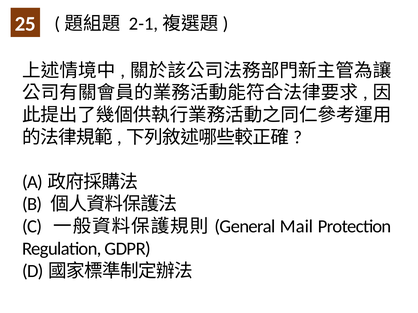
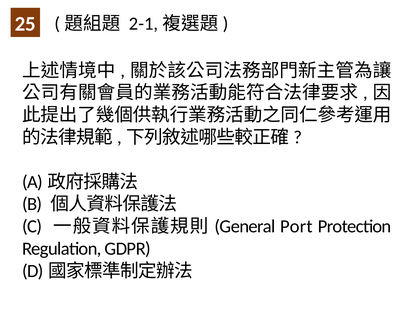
Mail: Mail -> Port
